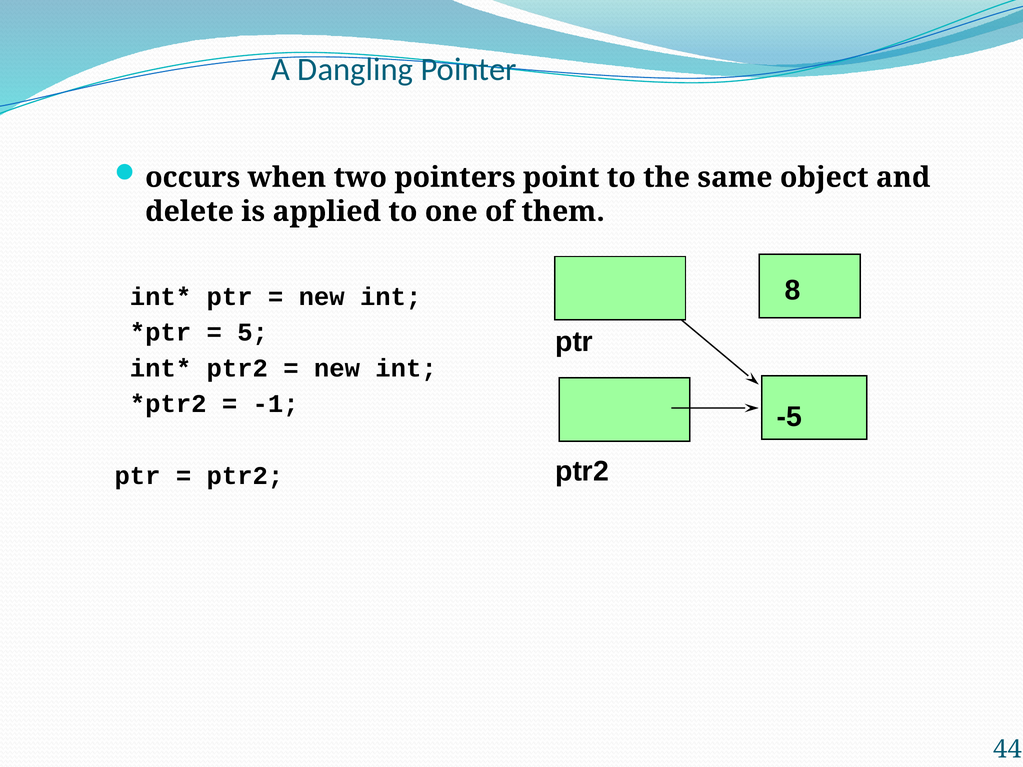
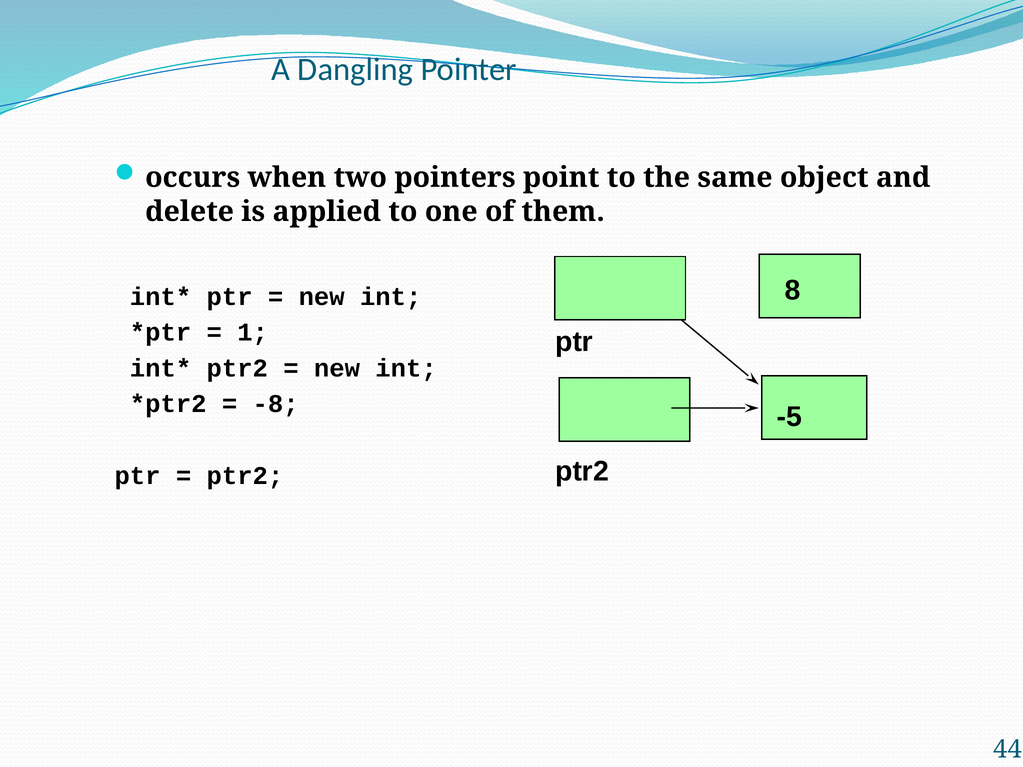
5: 5 -> 1
-1: -1 -> -8
